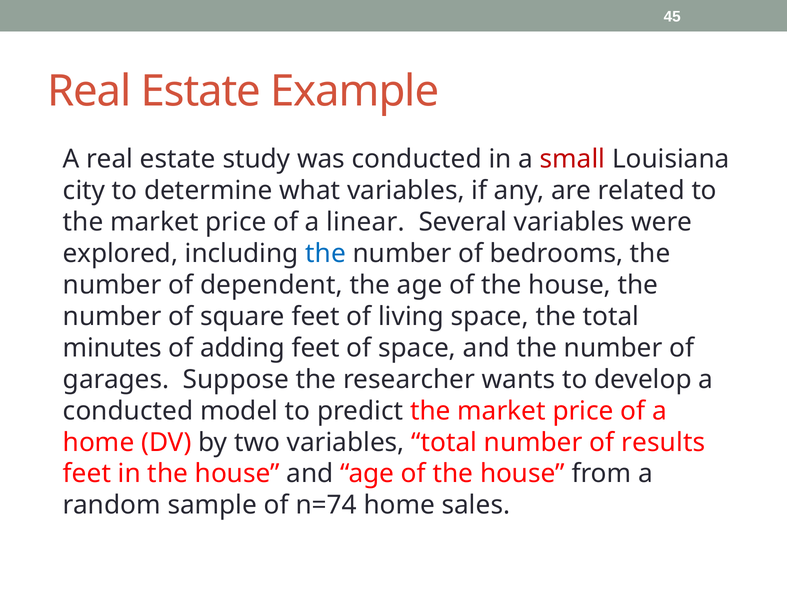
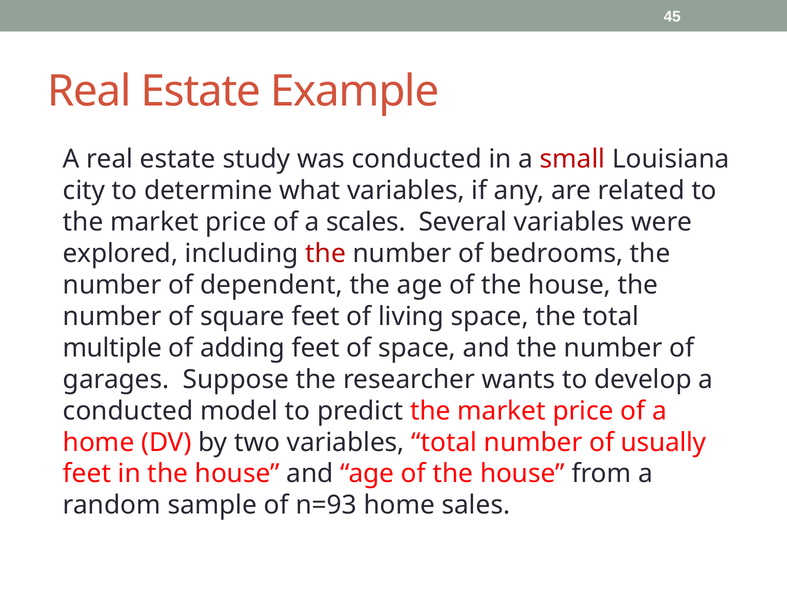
linear: linear -> scales
the at (326, 254) colour: blue -> red
minutes: minutes -> multiple
results: results -> usually
n=74: n=74 -> n=93
